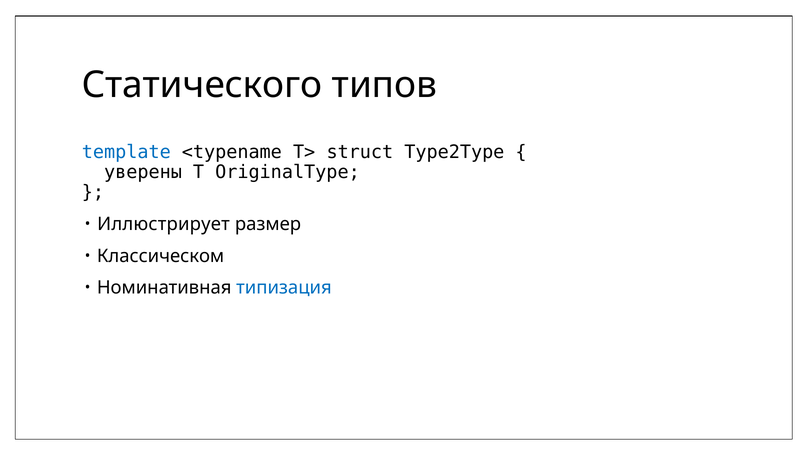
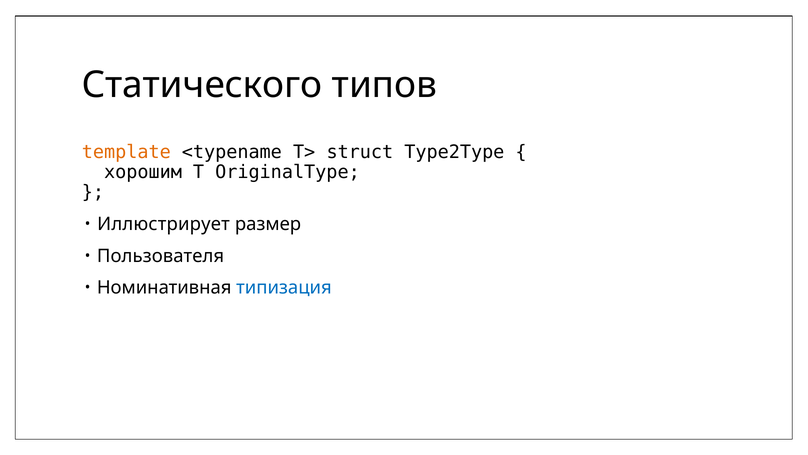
template colour: blue -> orange
уверены: уверены -> хорошим
Классическом: Классическом -> Пользователя
